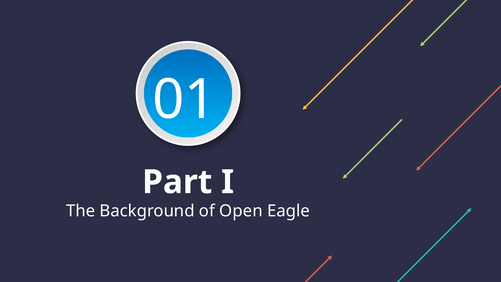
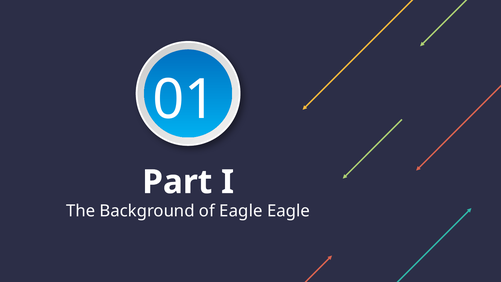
of Open: Open -> Eagle
